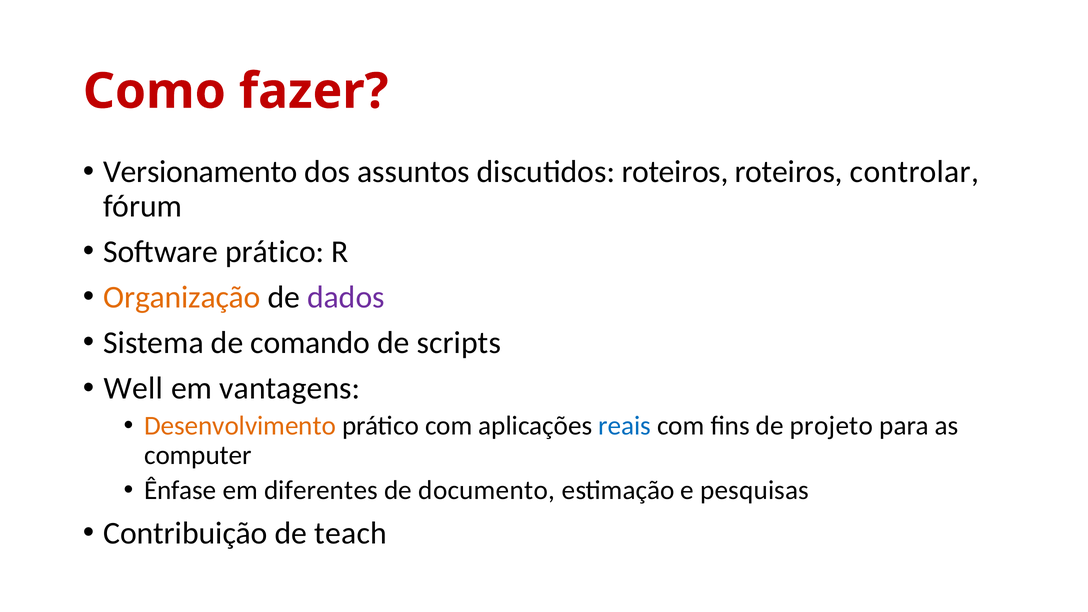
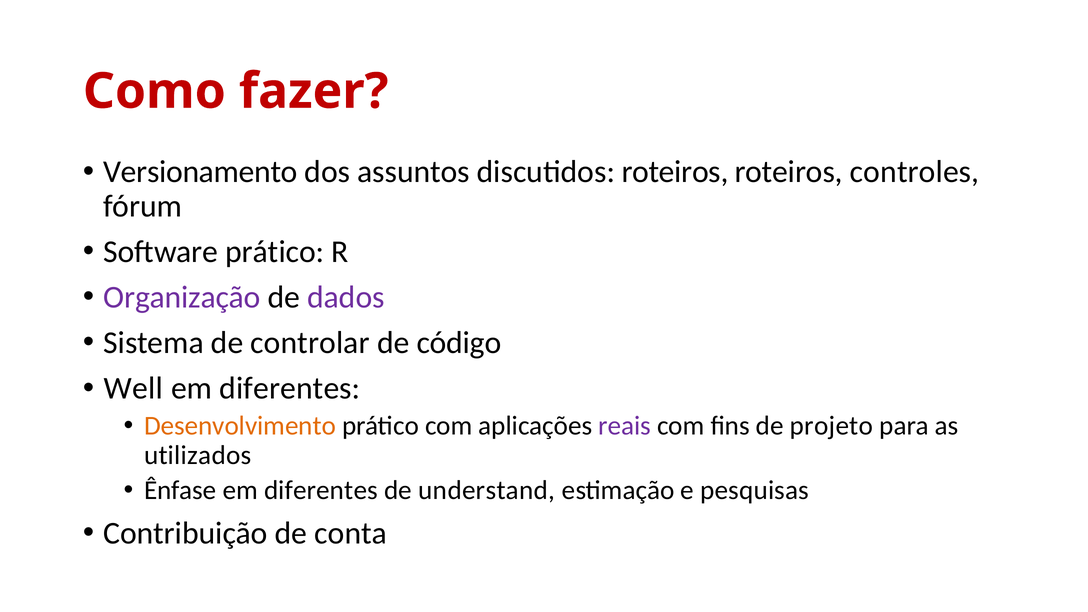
controlar: controlar -> controles
Organização colour: orange -> purple
comando: comando -> controlar
scripts: scripts -> código
vantagens at (290, 388): vantagens -> diferentes
reais colour: blue -> purple
computer: computer -> utilizados
documento: documento -> understand
teach: teach -> conta
